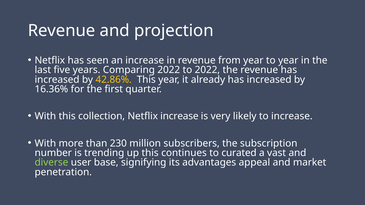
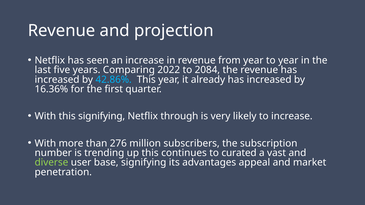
to 2022: 2022 -> 2084
42.86% colour: yellow -> light blue
this collection: collection -> signifying
Netflix increase: increase -> through
230: 230 -> 276
